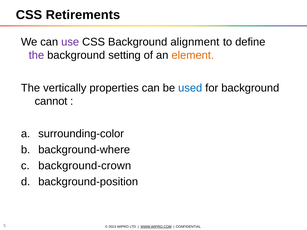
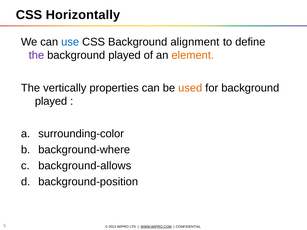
Retirements: Retirements -> Horizontally
use colour: purple -> blue
setting at (125, 55): setting -> played
used colour: blue -> orange
cannot at (51, 101): cannot -> played
background-crown: background-crown -> background-allows
